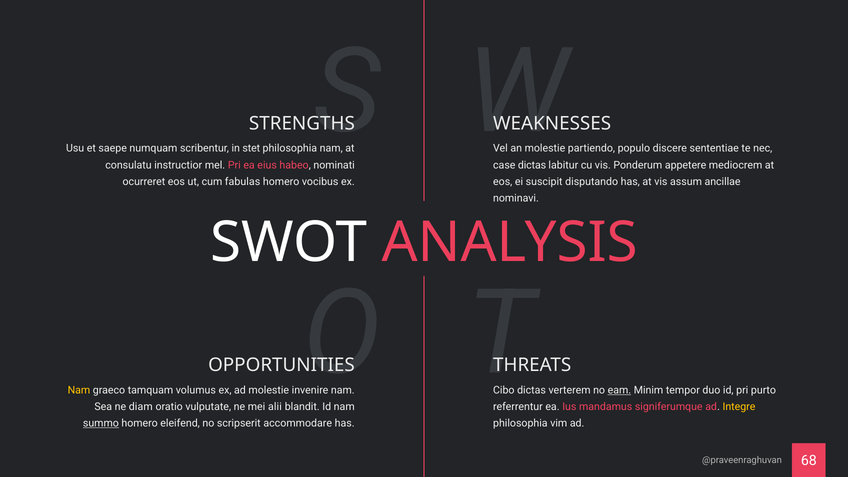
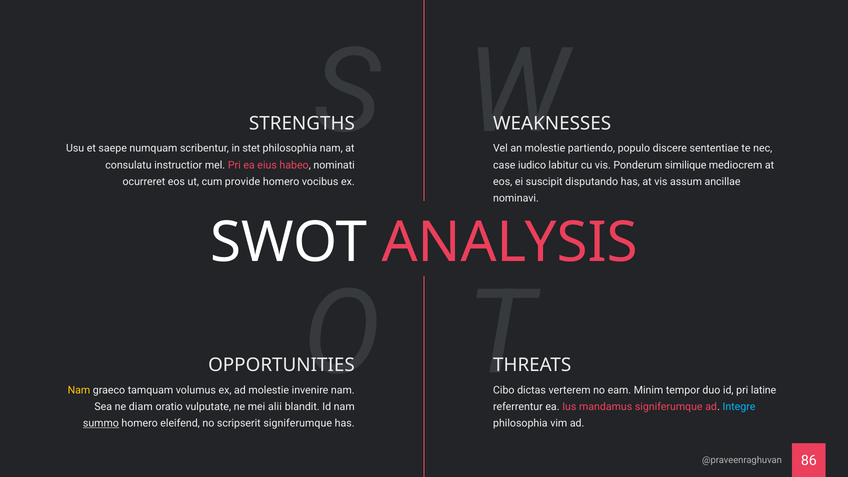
case dictas: dictas -> iudico
appetere: appetere -> similique
fabulas: fabulas -> provide
eam underline: present -> none
purto: purto -> latine
Integre colour: yellow -> light blue
scripserit accommodare: accommodare -> signiferumque
68: 68 -> 86
